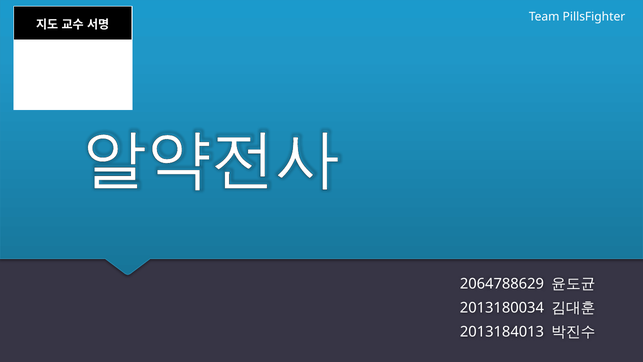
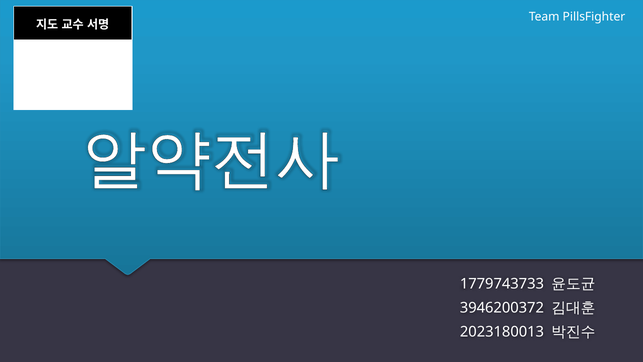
2064788629: 2064788629 -> 1779743733
2013180034: 2013180034 -> 3946200372
2013184013: 2013184013 -> 2023180013
